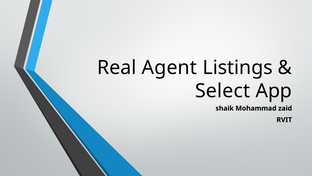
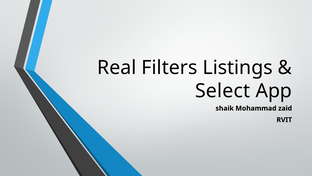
Agent: Agent -> Filters
